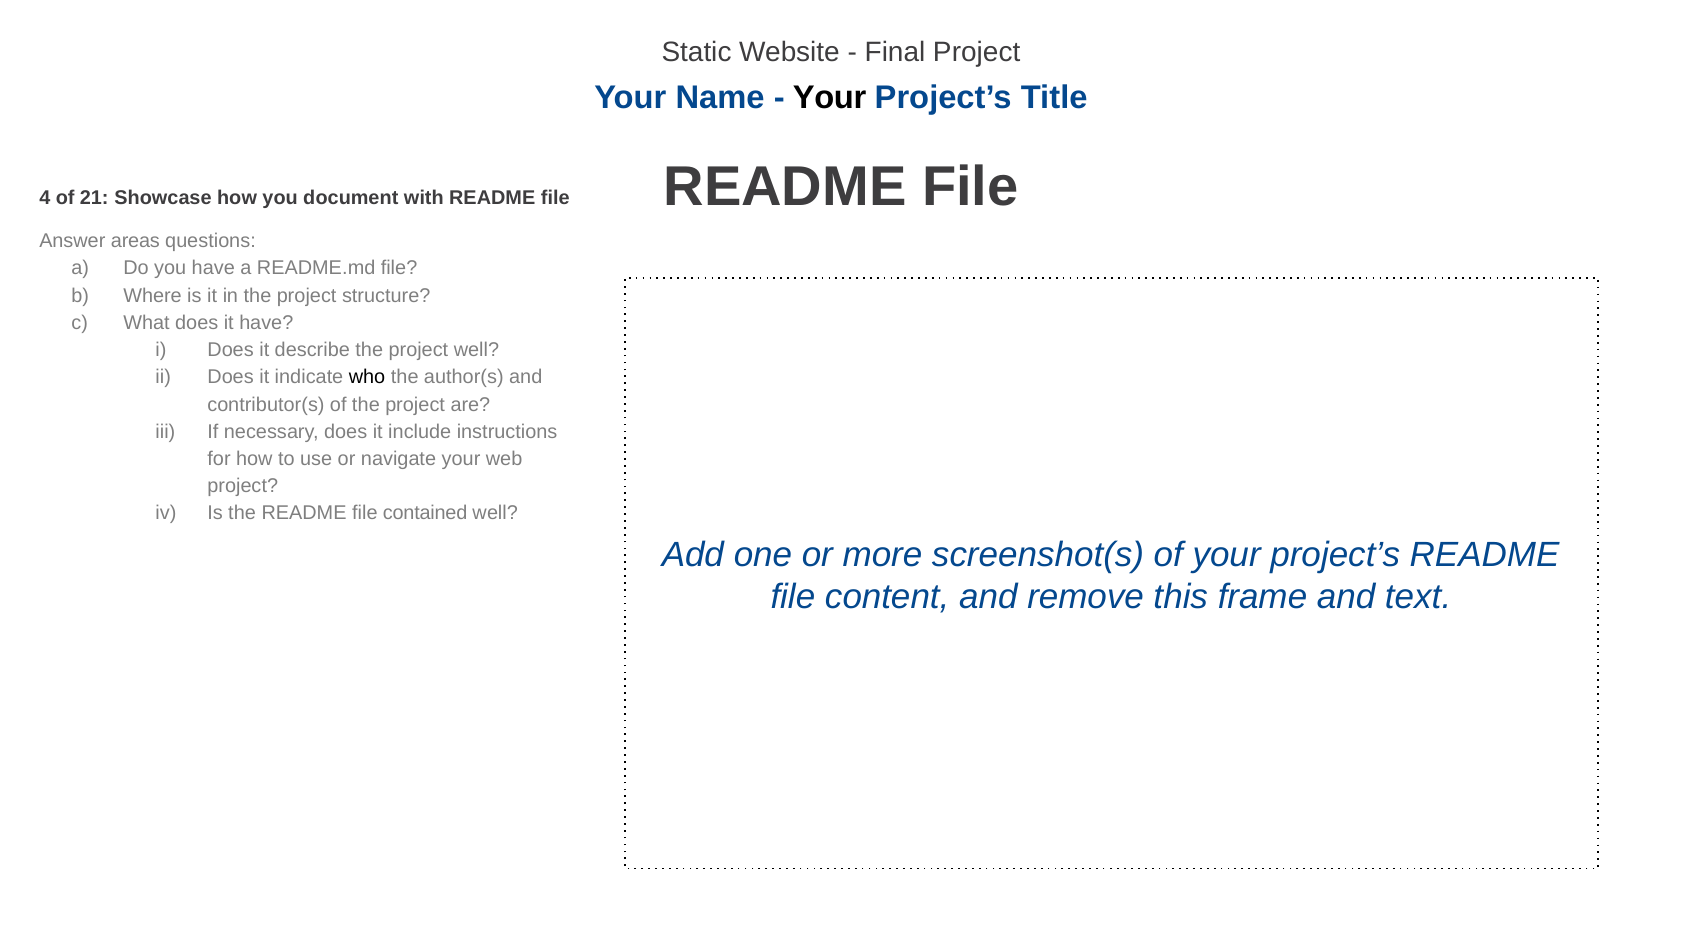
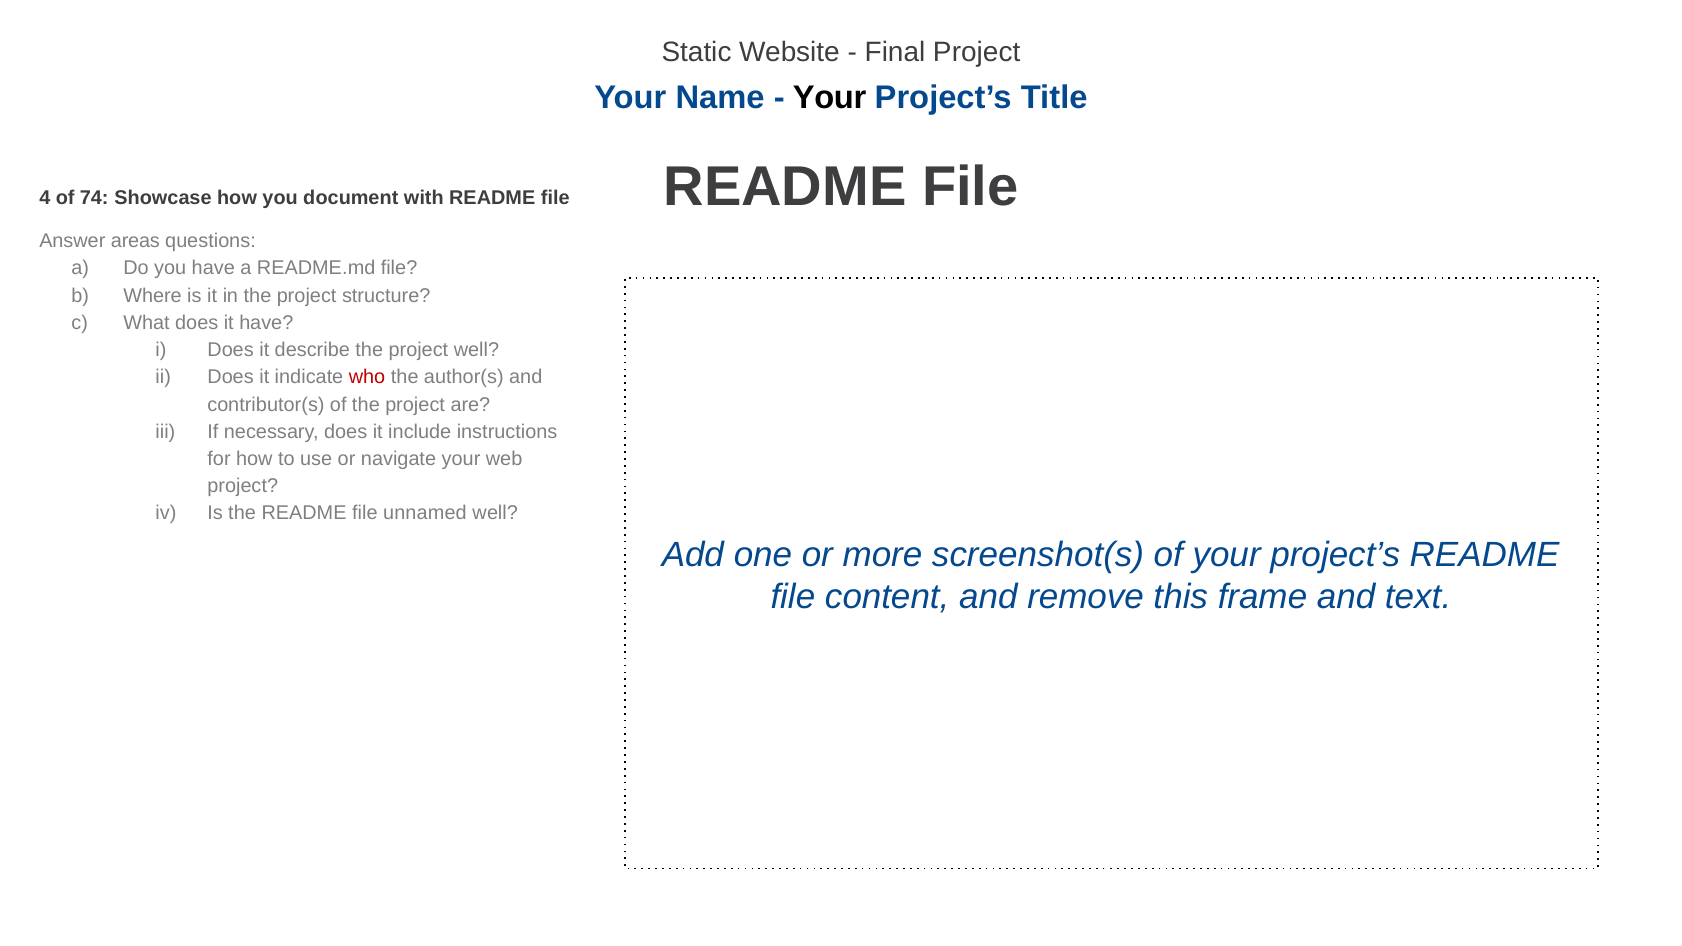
21: 21 -> 74
who colour: black -> red
contained: contained -> unnamed
